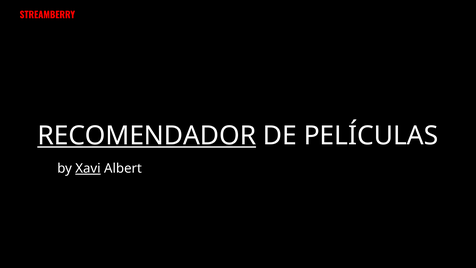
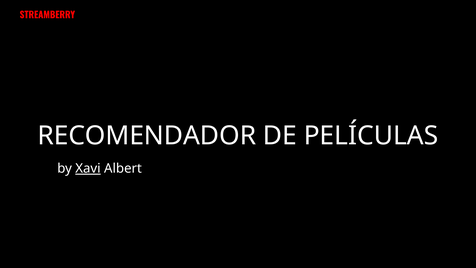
RECOMENDADOR underline: present -> none
